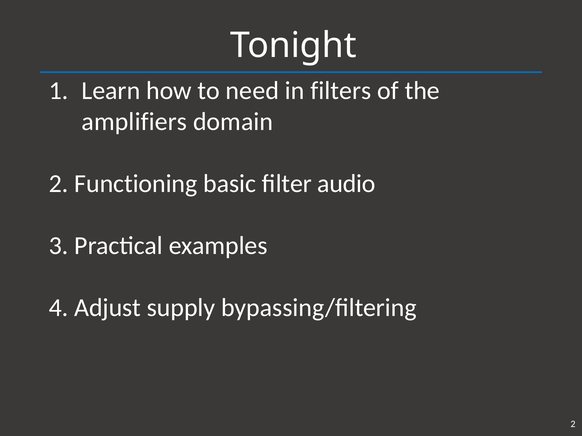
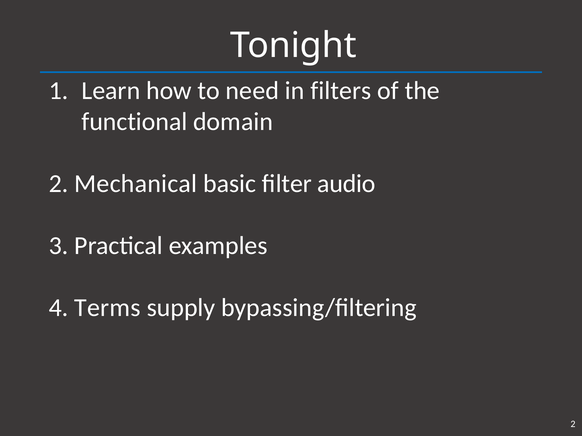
amplifiers: amplifiers -> functional
Functioning: Functioning -> Mechanical
Adjust: Adjust -> Terms
